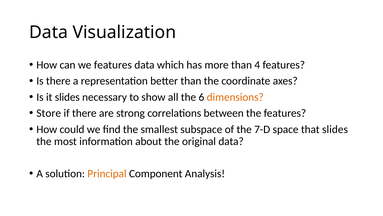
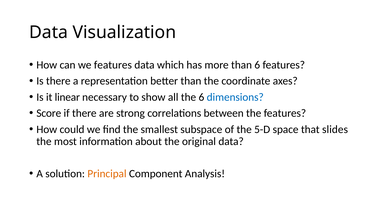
than 4: 4 -> 6
it slides: slides -> linear
dimensions colour: orange -> blue
Store: Store -> Score
7-D: 7-D -> 5-D
